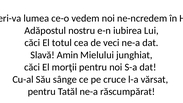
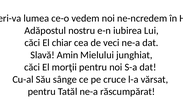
El totul: totul -> chiar
